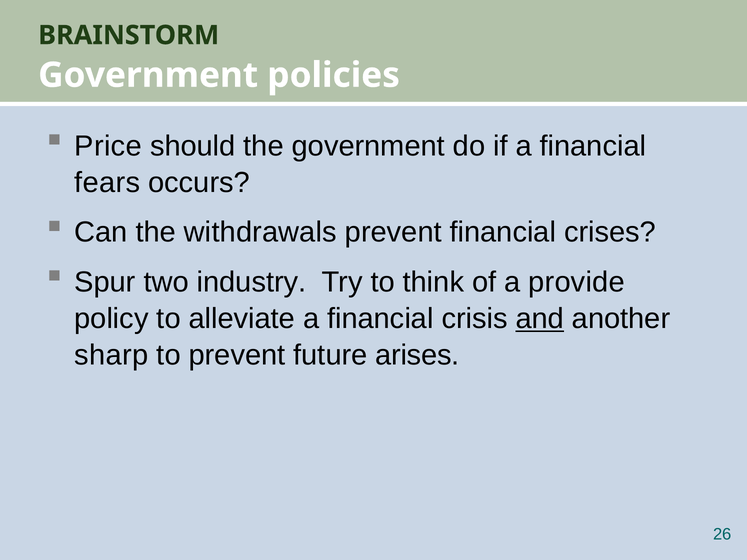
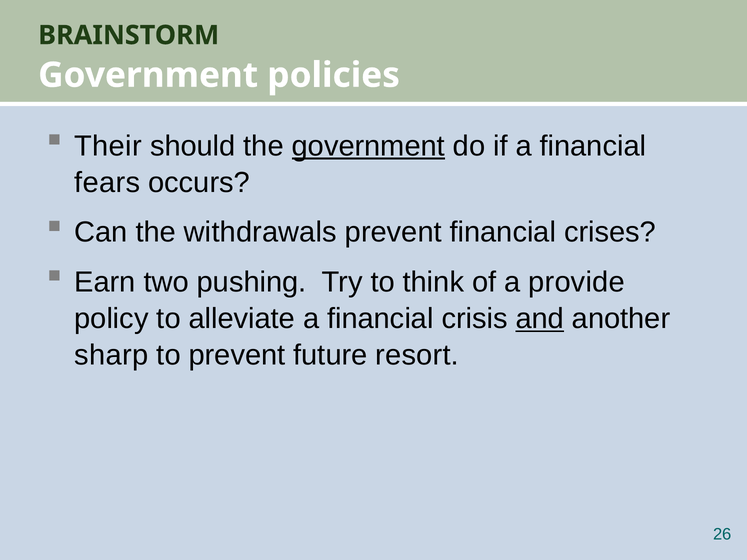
Price: Price -> Their
government at (368, 146) underline: none -> present
Spur: Spur -> Earn
industry: industry -> pushing
arises: arises -> resort
